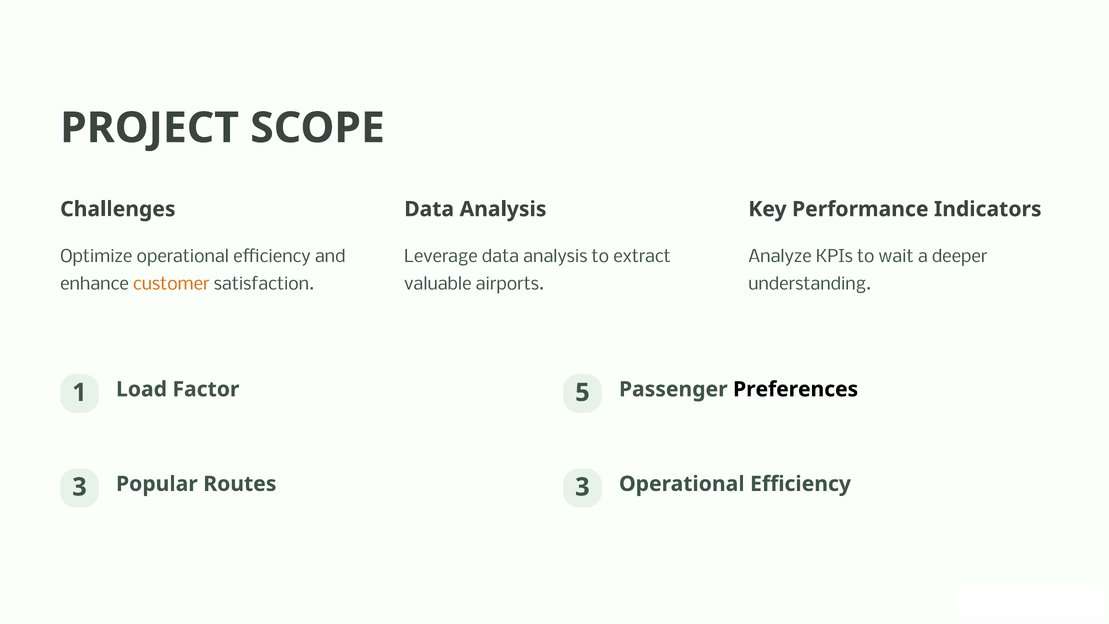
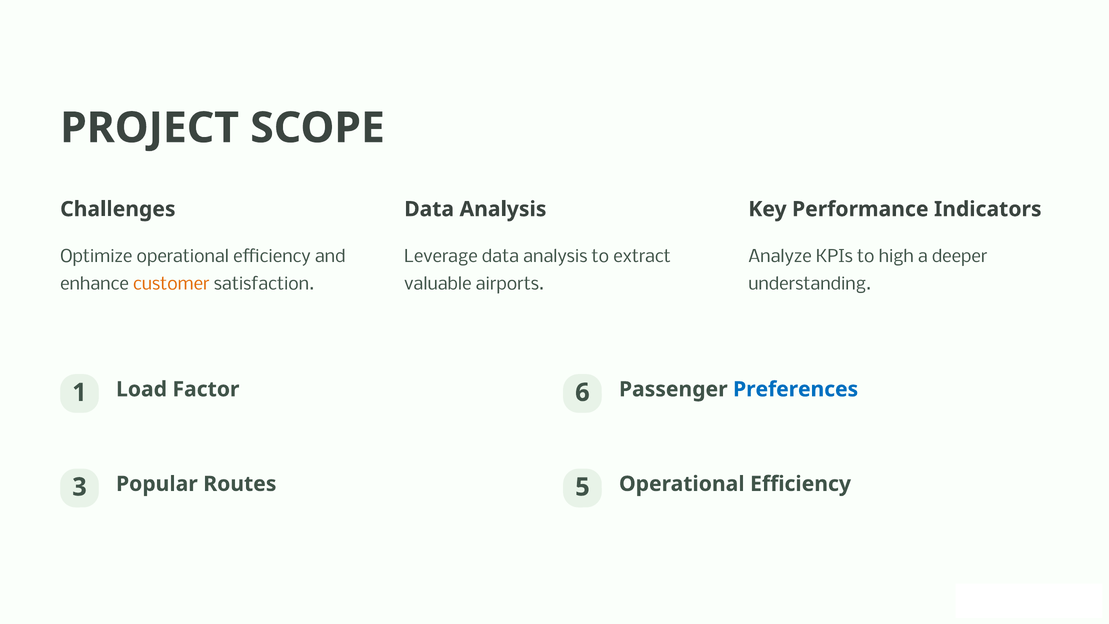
wait: wait -> high
5: 5 -> 6
Preferences colour: black -> blue
Routes 3: 3 -> 5
